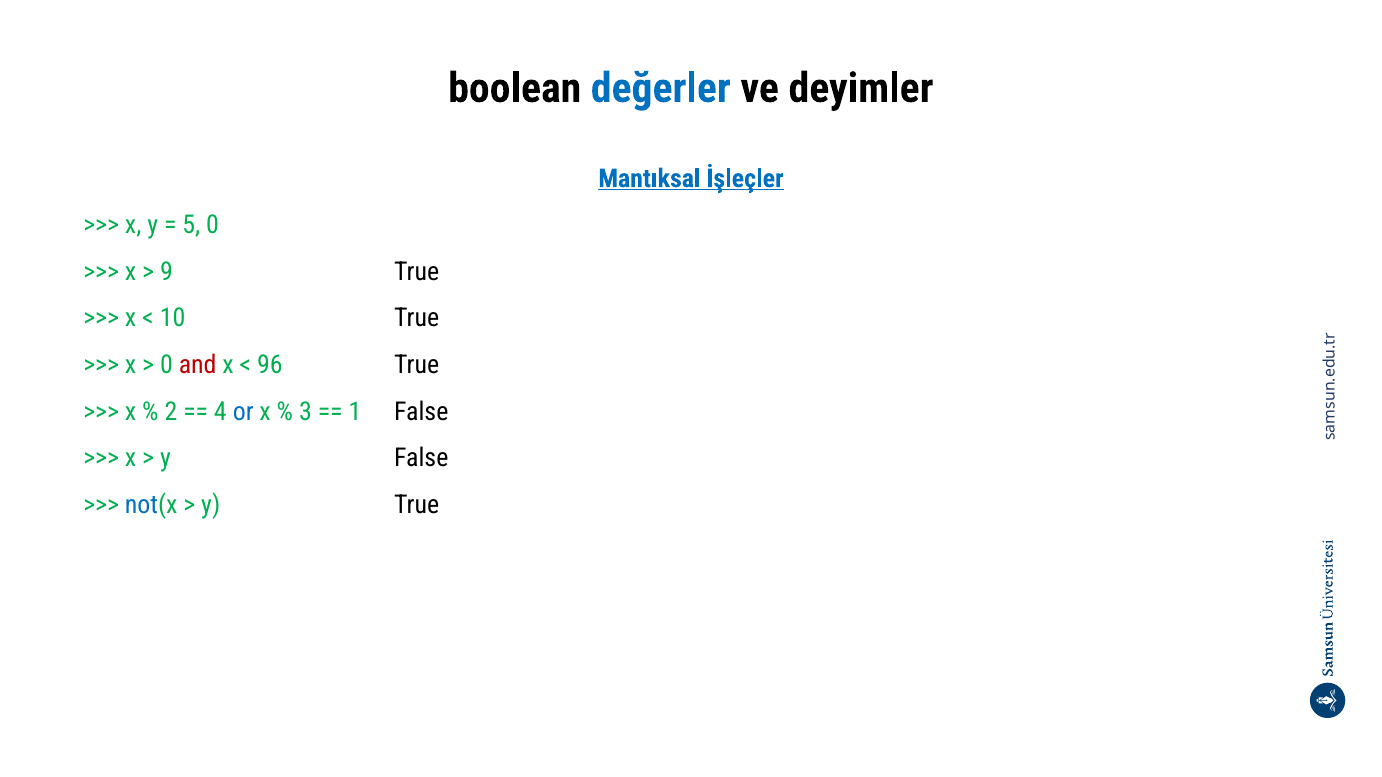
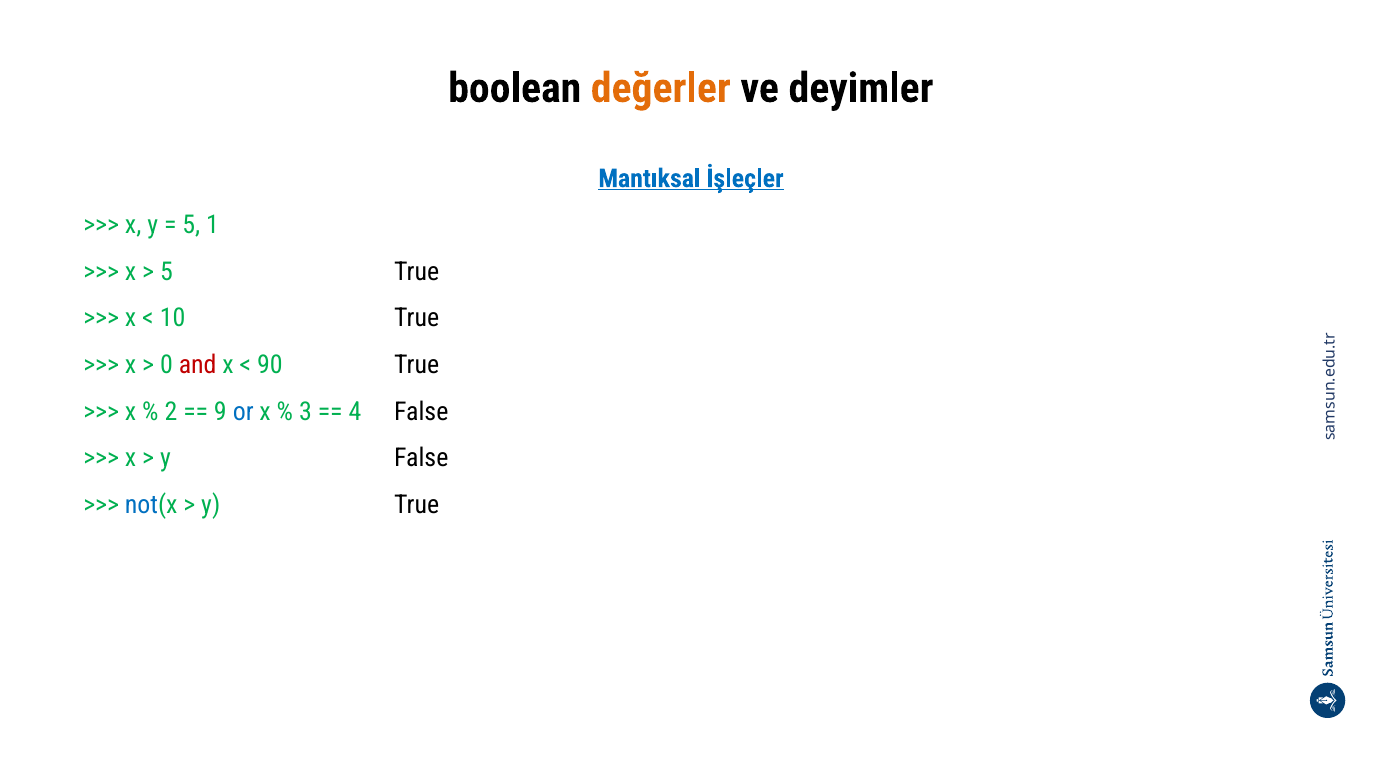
değerler colour: blue -> orange
5 0: 0 -> 1
9 at (167, 272): 9 -> 5
96: 96 -> 90
4: 4 -> 9
1: 1 -> 4
